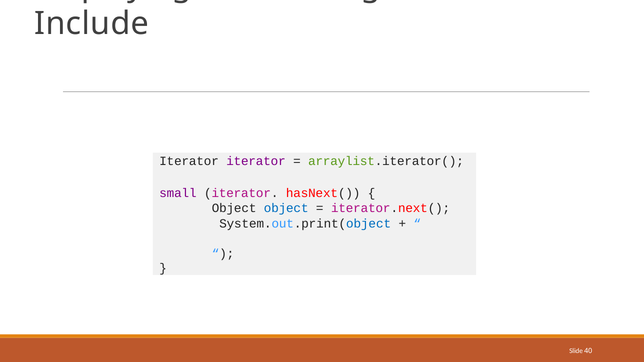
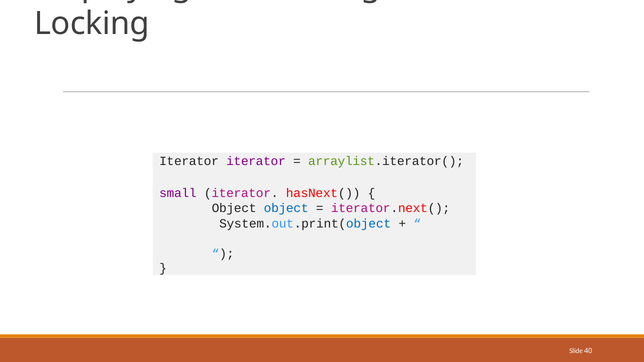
Include: Include -> Locking
